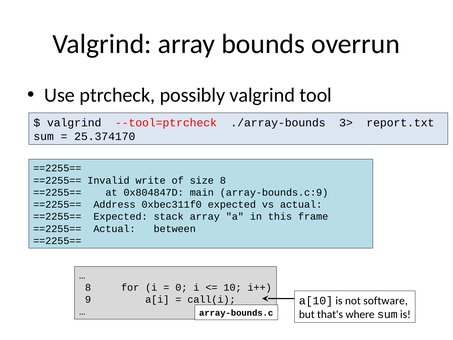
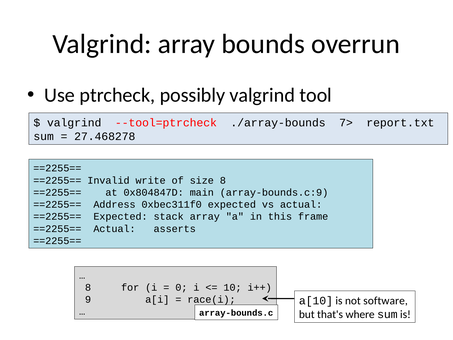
3>: 3> -> 7>
25.374170: 25.374170 -> 27.468278
between: between -> asserts
call(i: call(i -> race(i
